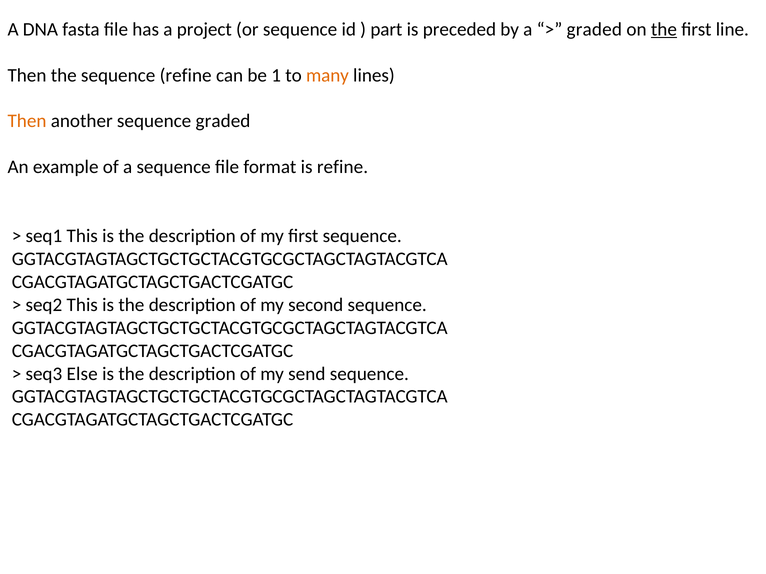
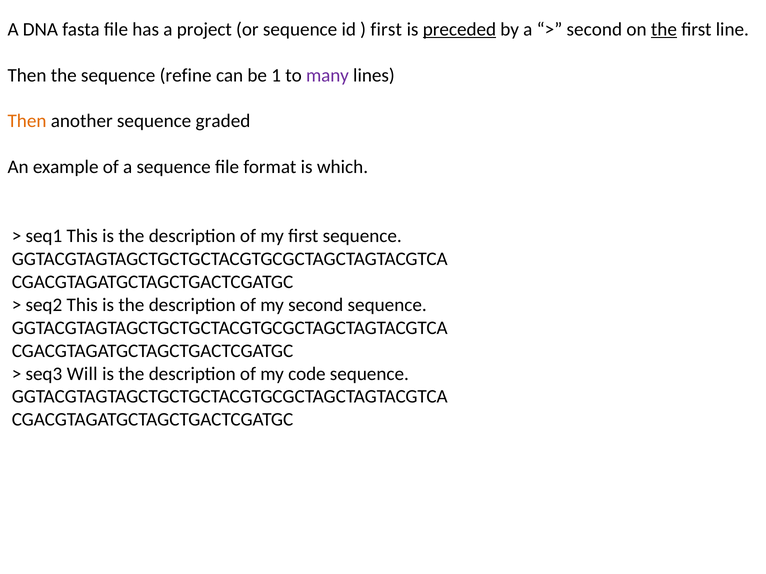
part at (386, 29): part -> first
preceded underline: none -> present
graded at (594, 29): graded -> second
many colour: orange -> purple
is refine: refine -> which
Else: Else -> Will
send: send -> code
